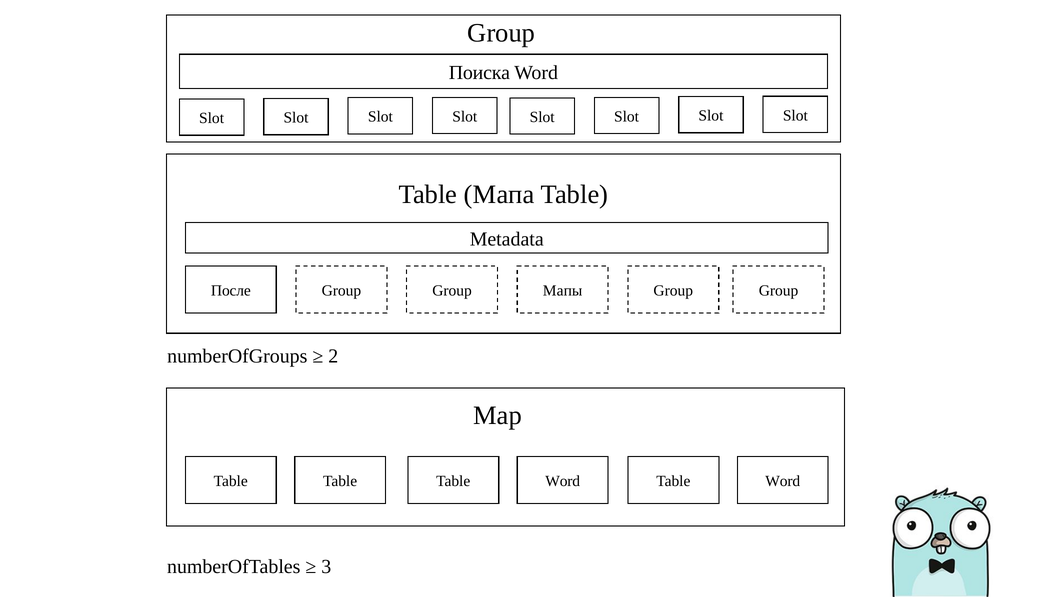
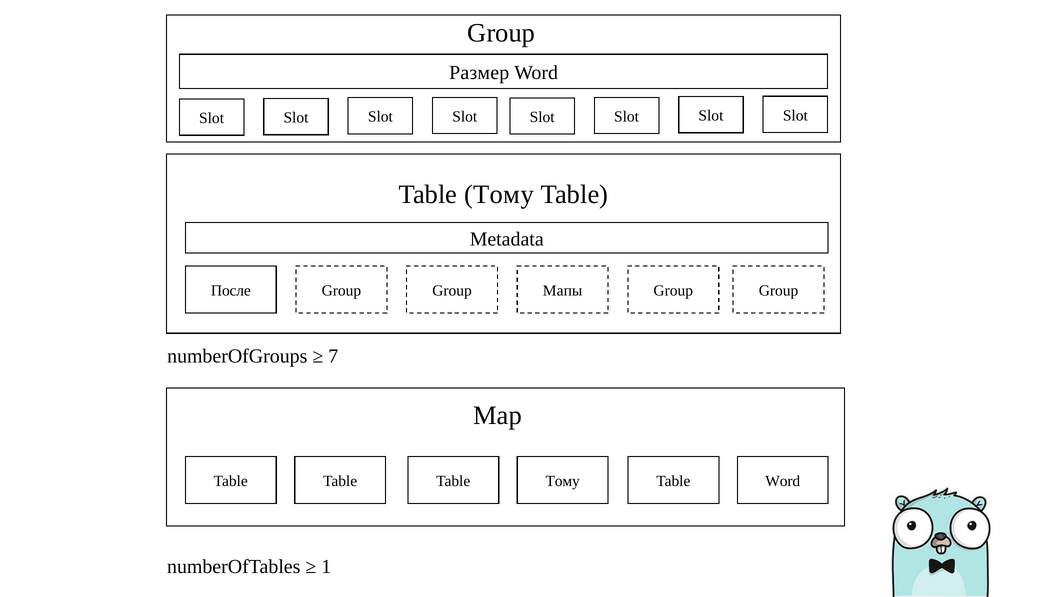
Поиска: Поиска -> Размер
Мапа at (499, 194): Мапа -> Тому
2: 2 -> 7
Table Table Word: Word -> Тому
3: 3 -> 1
